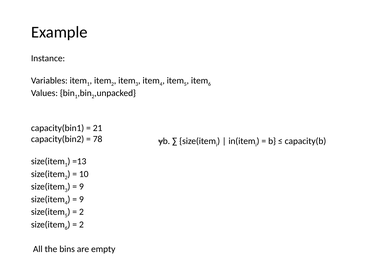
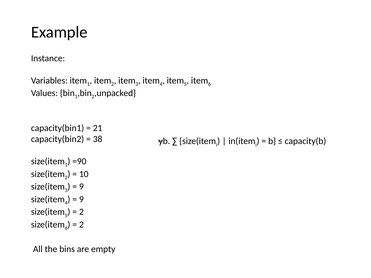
78: 78 -> 38
=13: =13 -> =90
